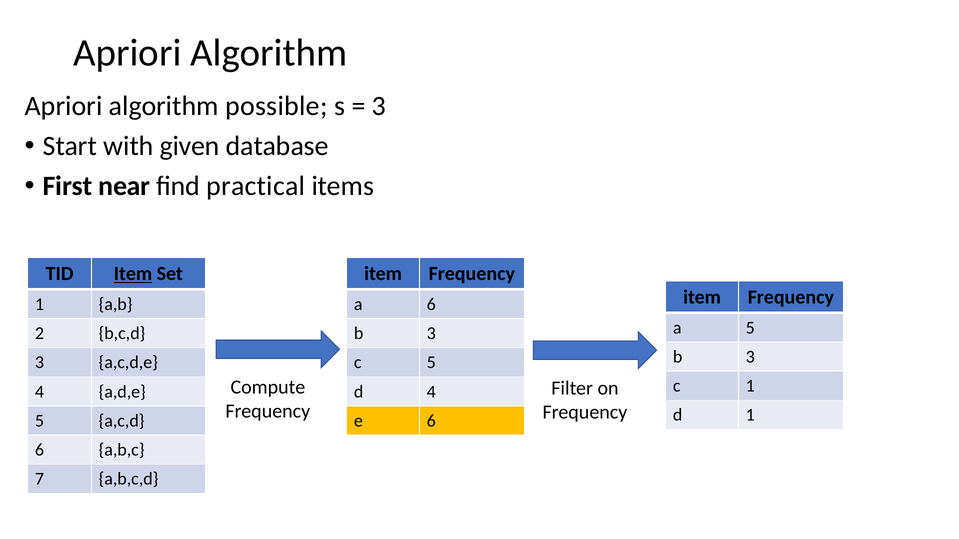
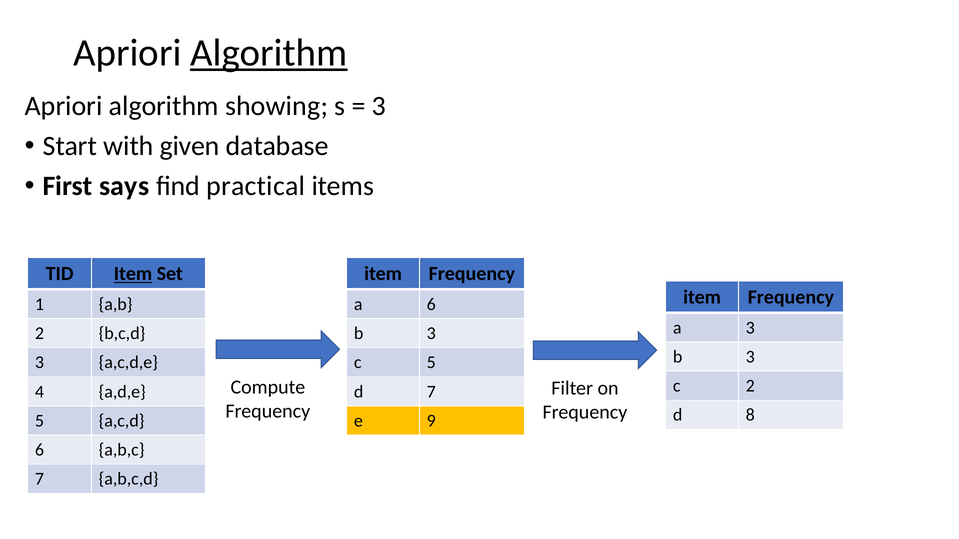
Algorithm at (269, 53) underline: none -> present
possible: possible -> showing
near: near -> says
a 5: 5 -> 3
c 1: 1 -> 2
d 4: 4 -> 7
d 1: 1 -> 8
e 6: 6 -> 9
